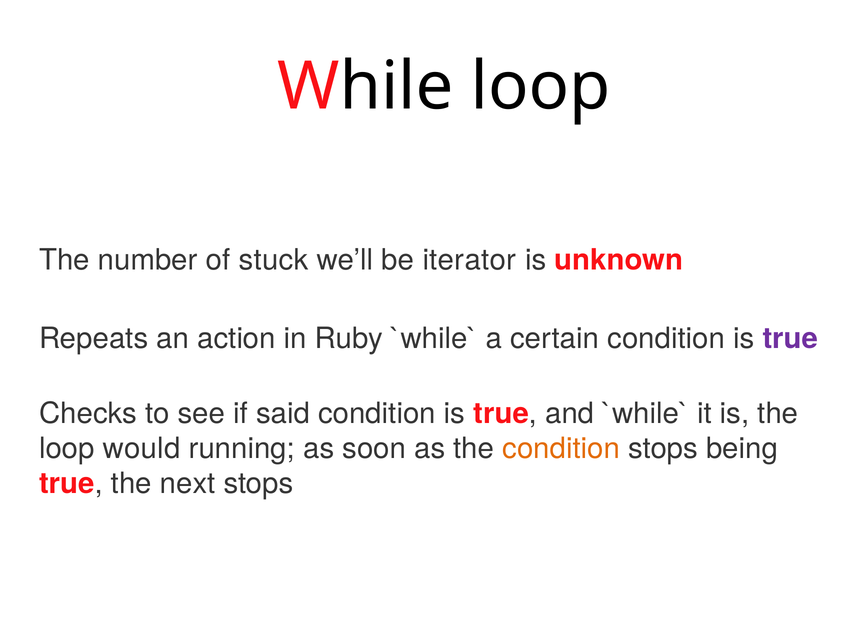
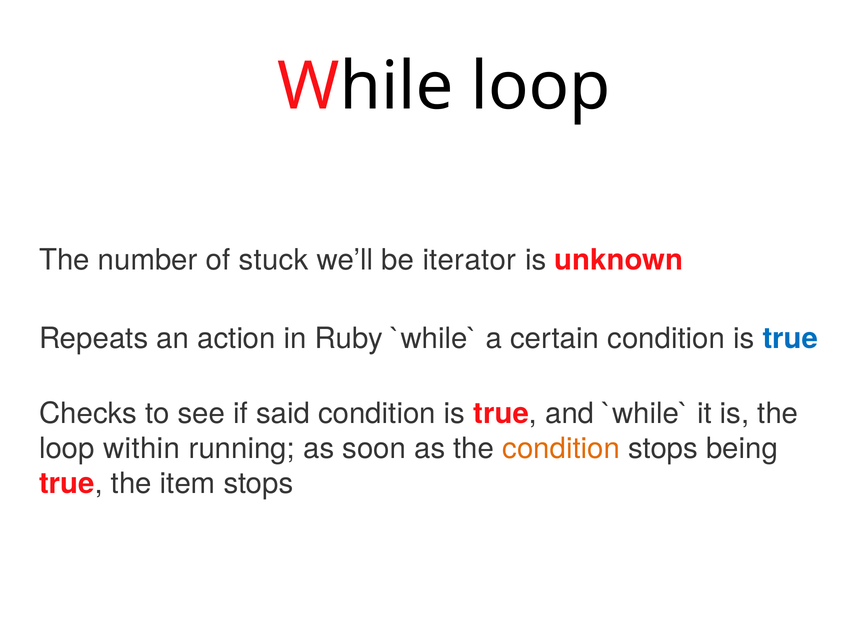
true at (790, 339) colour: purple -> blue
would: would -> within
next: next -> item
